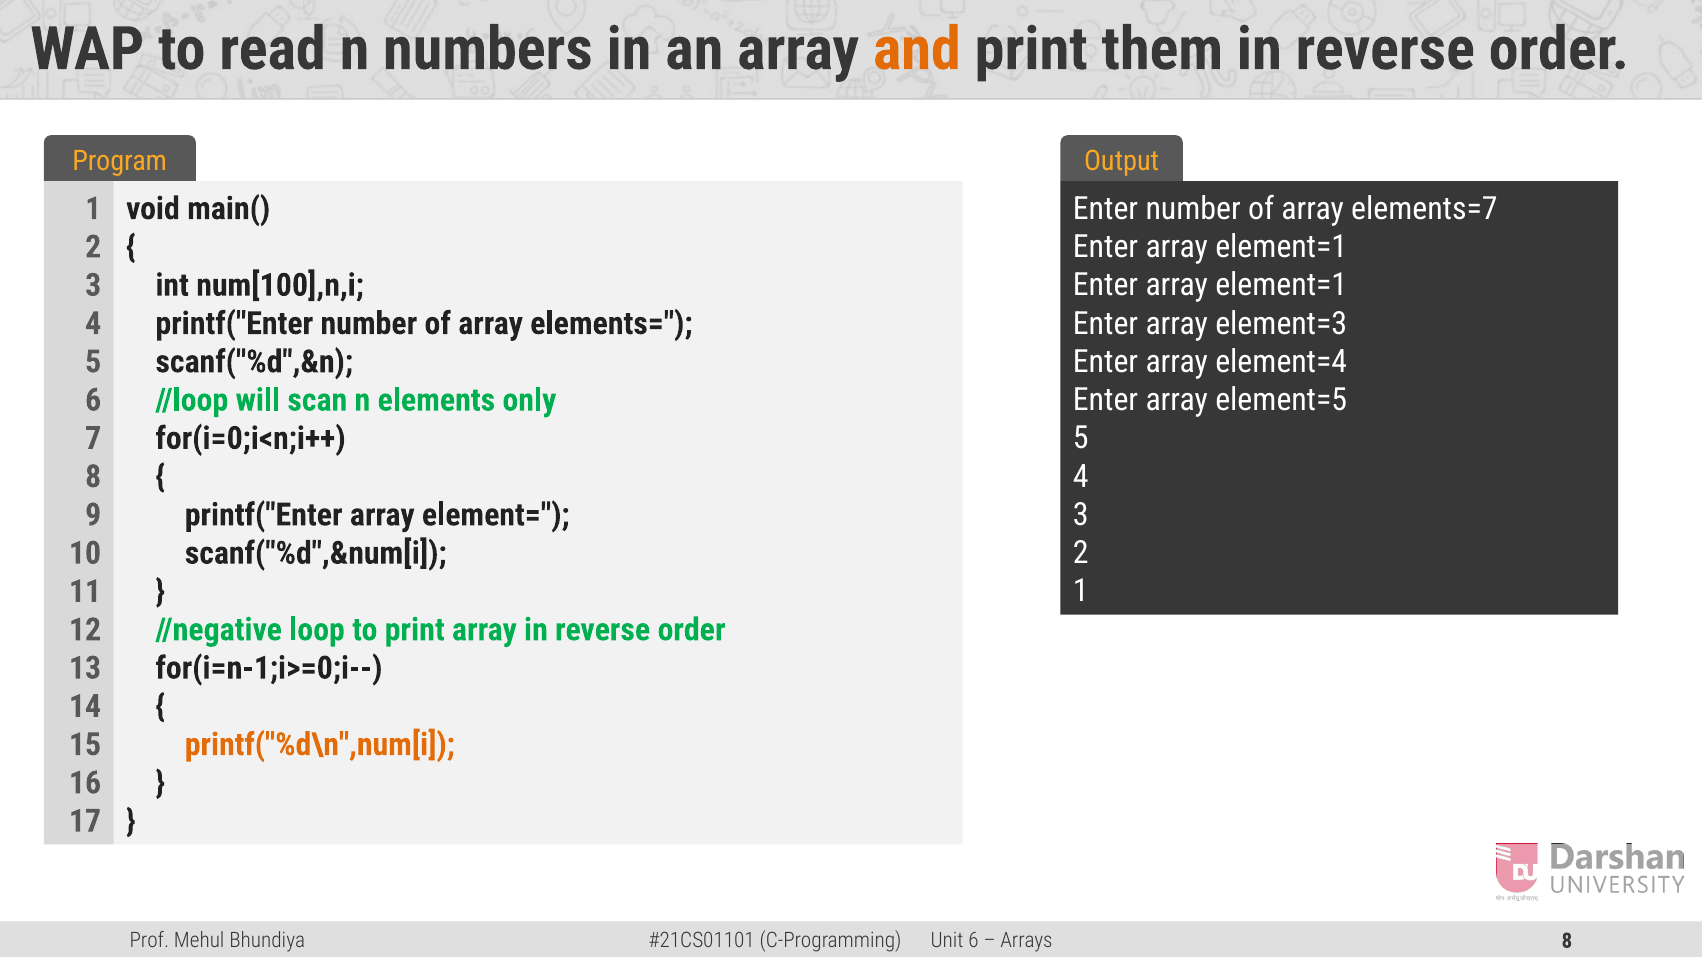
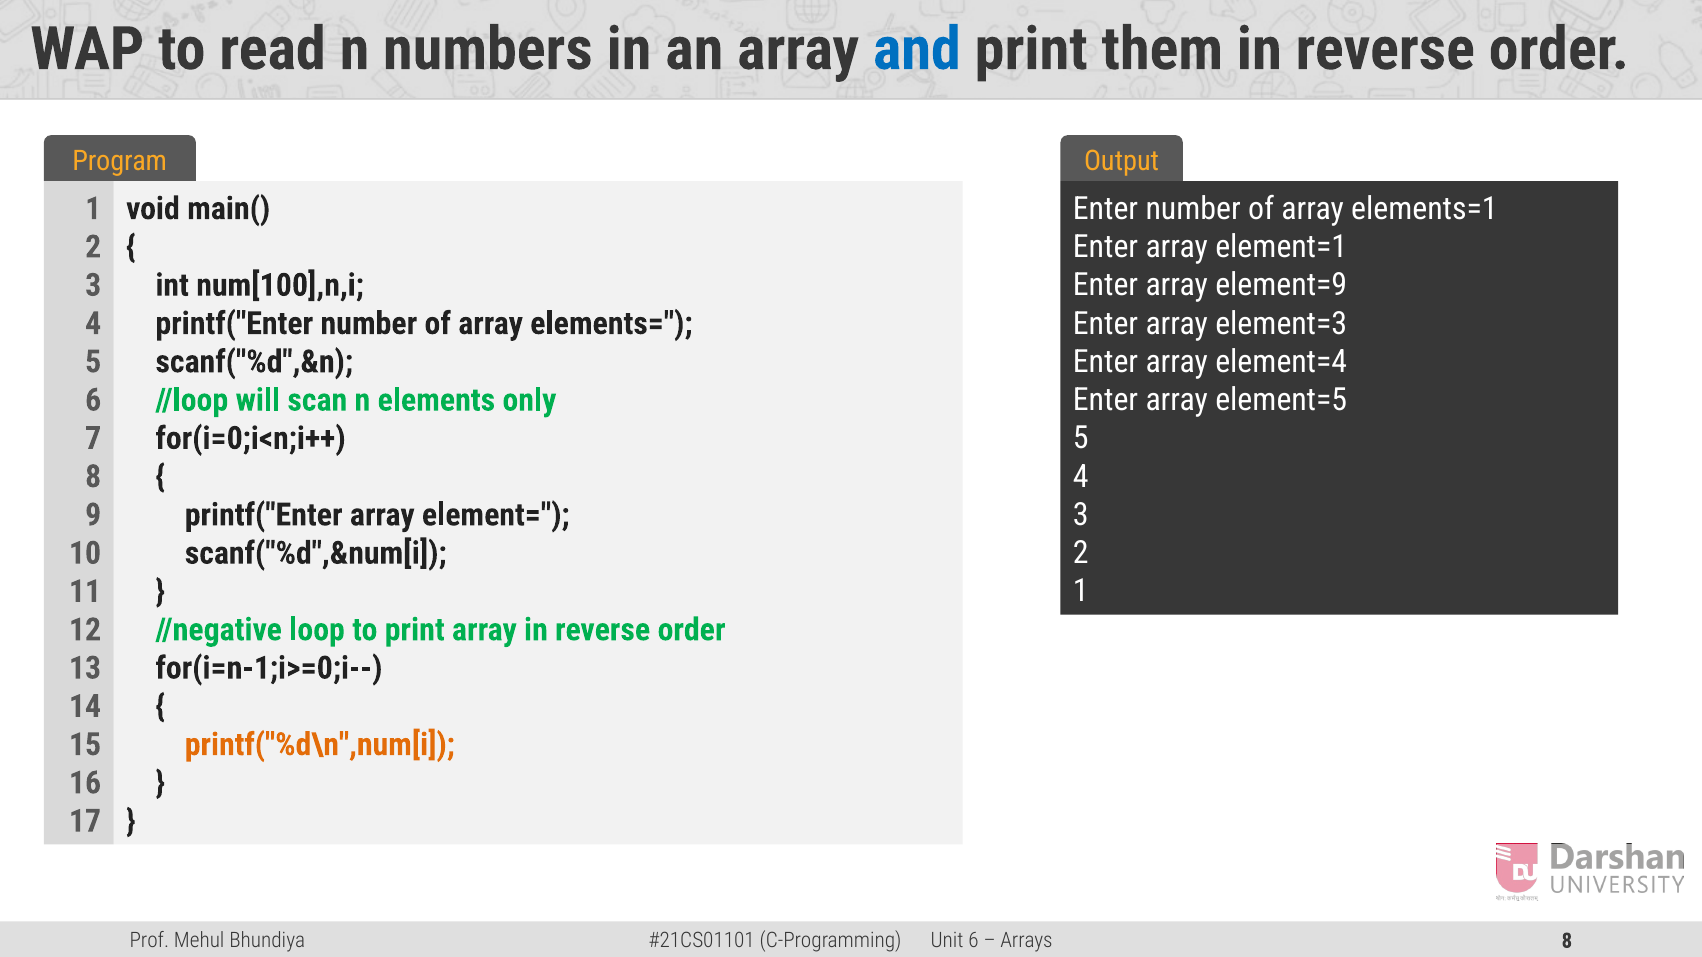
and colour: orange -> blue
elements=7: elements=7 -> elements=1
element=1 at (1281, 285): element=1 -> element=9
